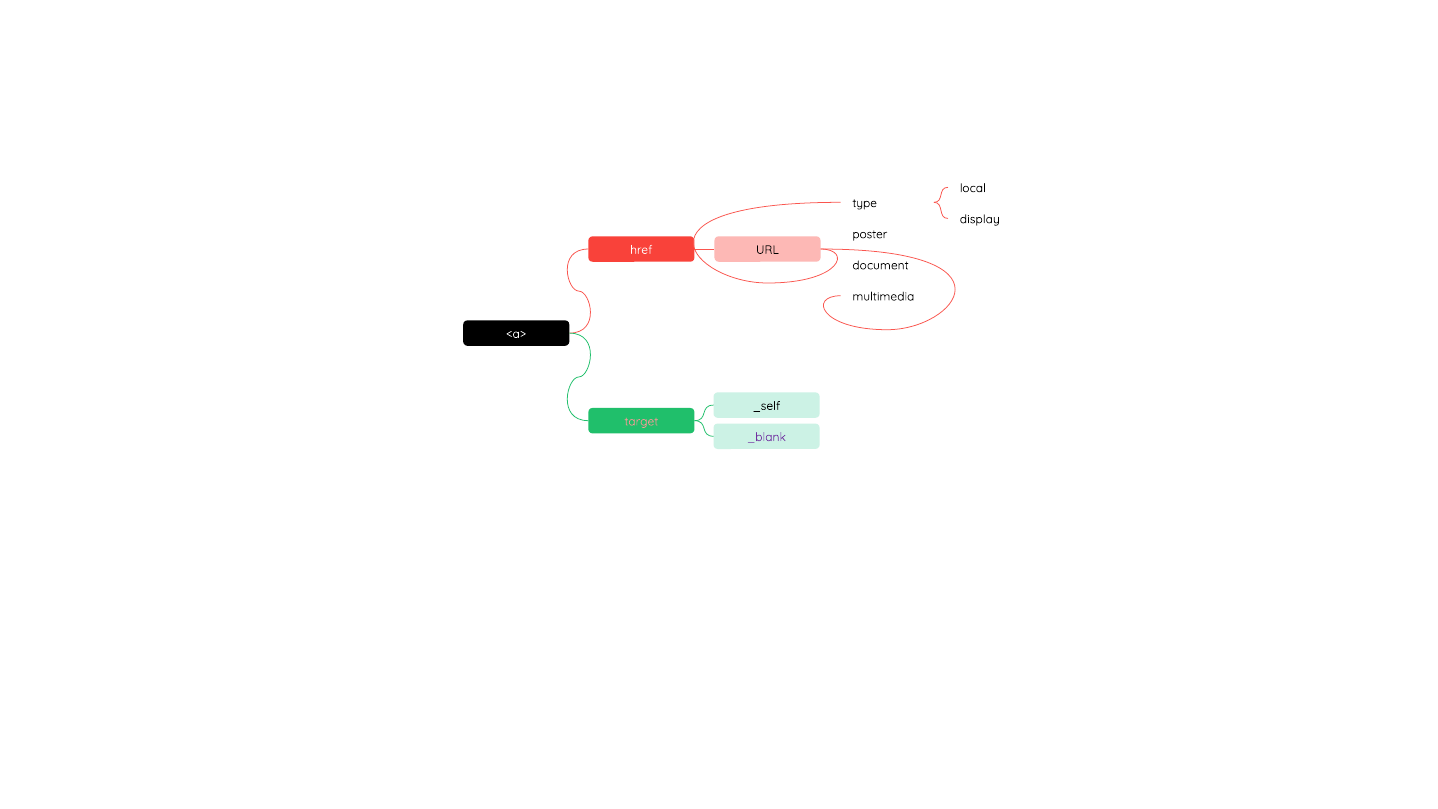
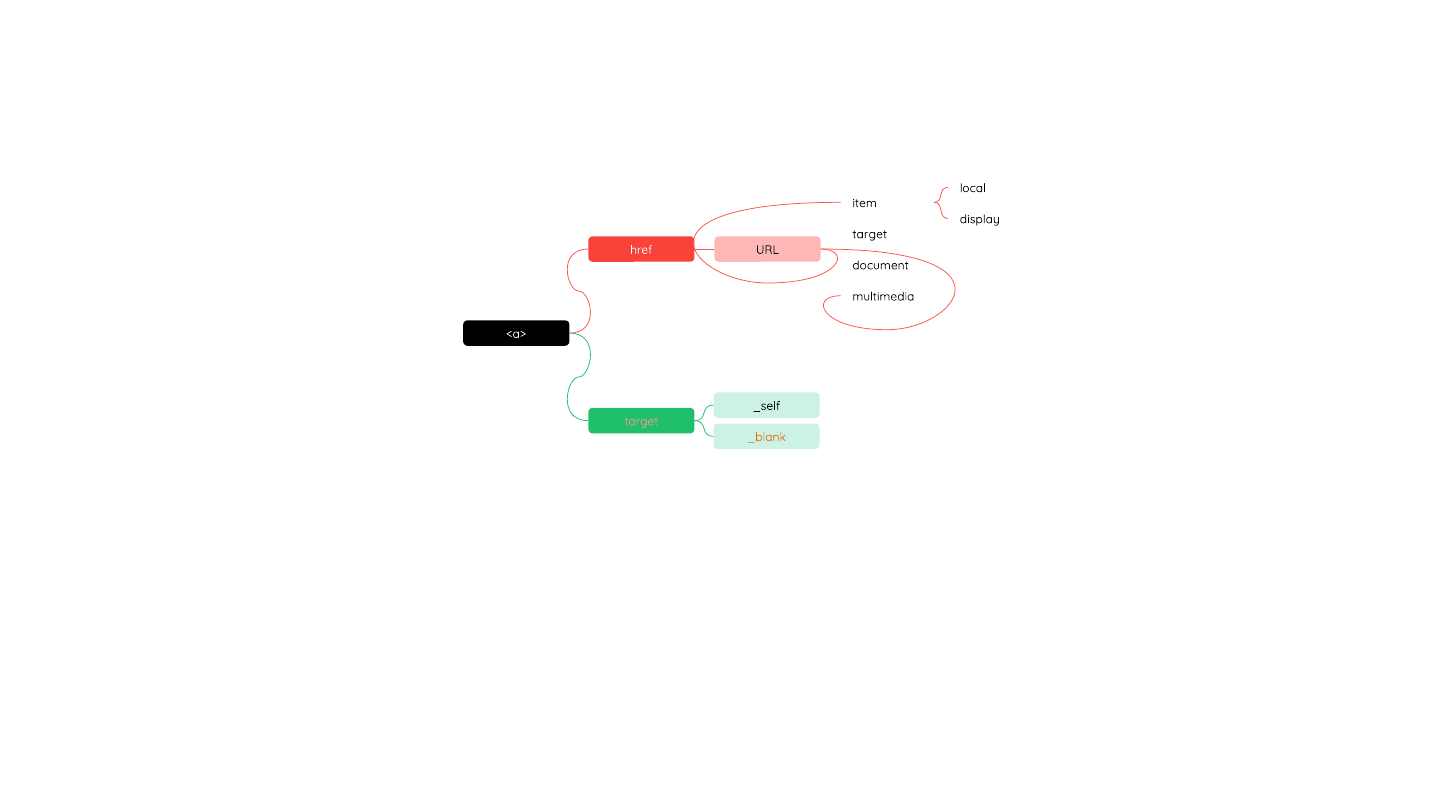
type: type -> item
poster at (870, 234): poster -> target
_blank colour: purple -> orange
